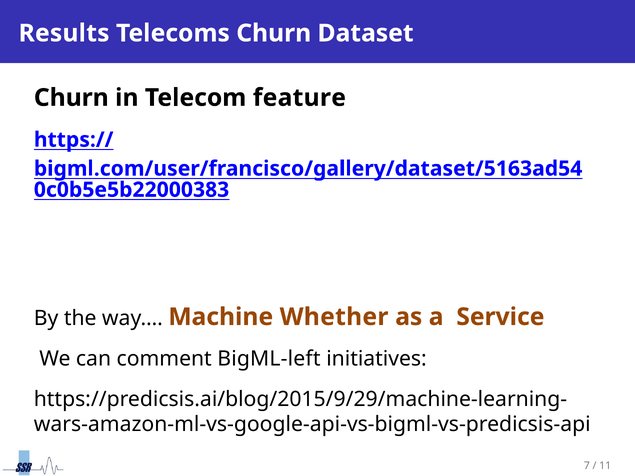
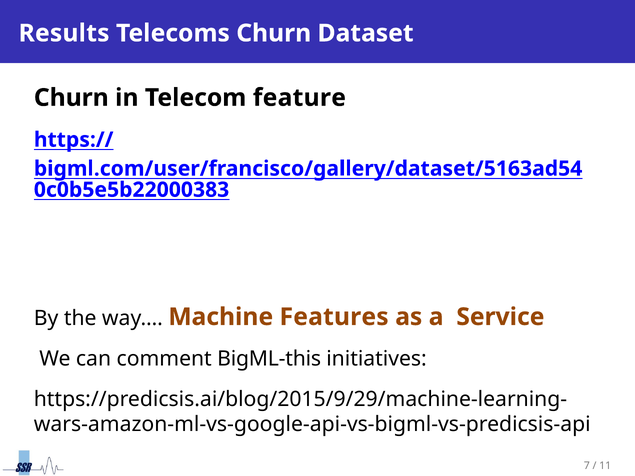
Whether: Whether -> Features
BigML-left: BigML-left -> BigML-this
